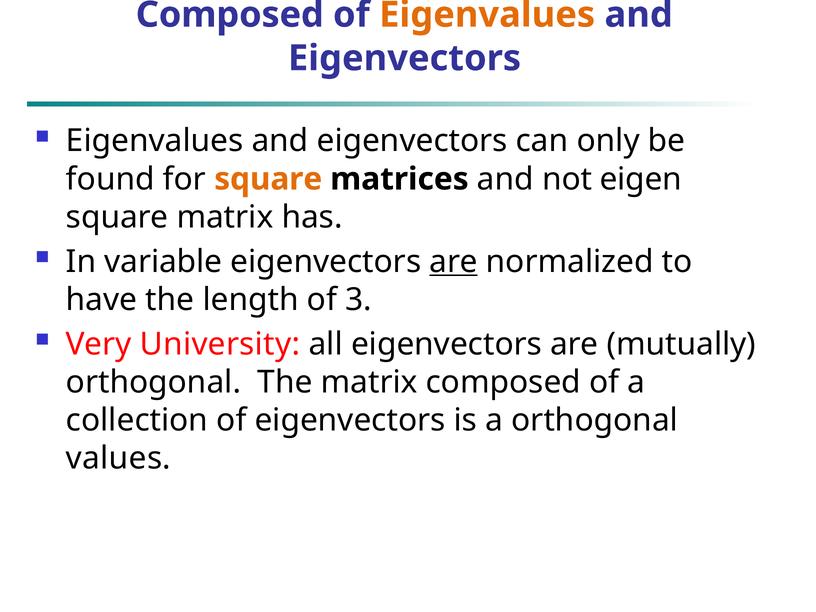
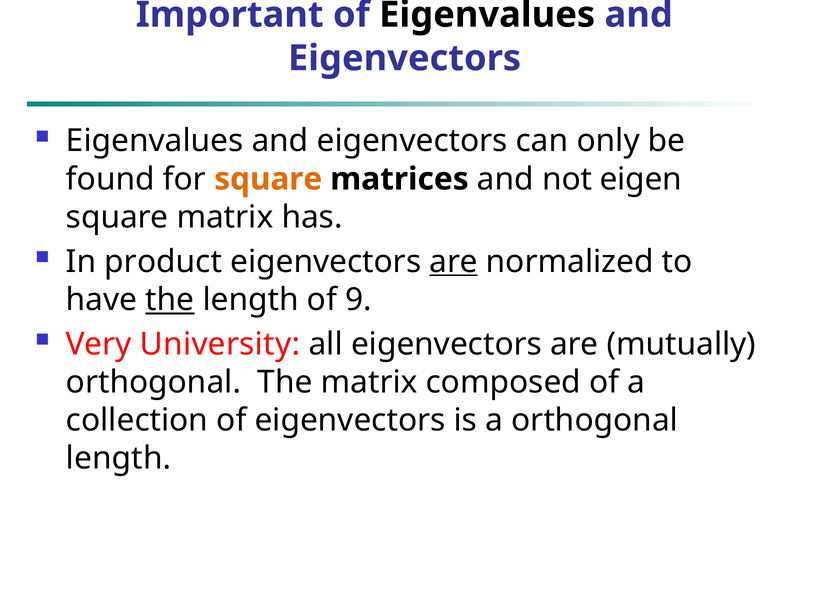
Composed at (230, 15): Composed -> Important
Eigenvalues at (487, 15) colour: orange -> black
variable: variable -> product
the at (170, 300) underline: none -> present
3: 3 -> 9
values at (118, 458): values -> length
